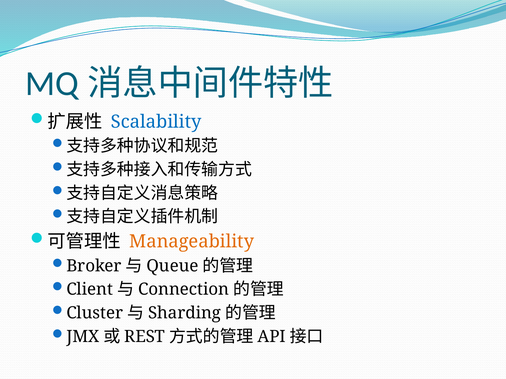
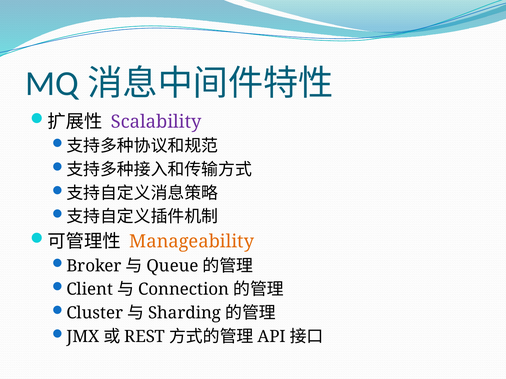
Scalability colour: blue -> purple
